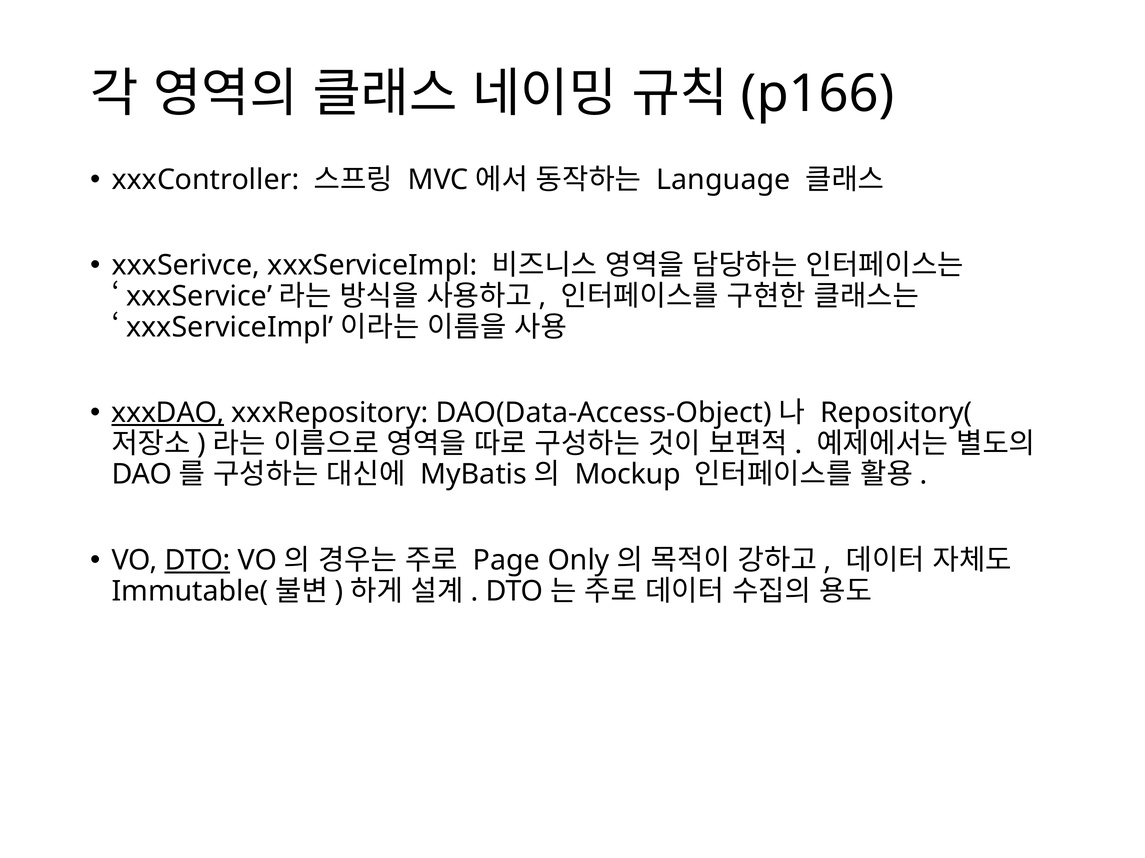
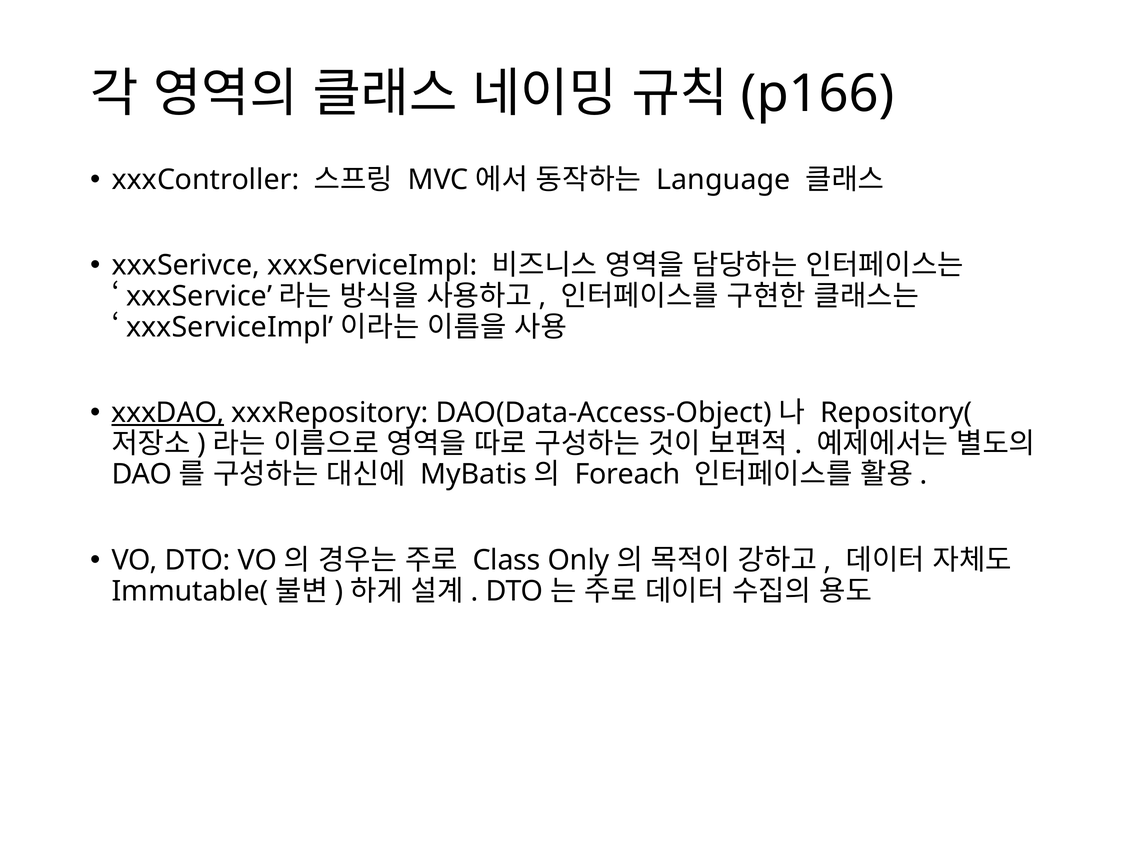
Mockup: Mockup -> Foreach
DTO underline: present -> none
Page: Page -> Class
